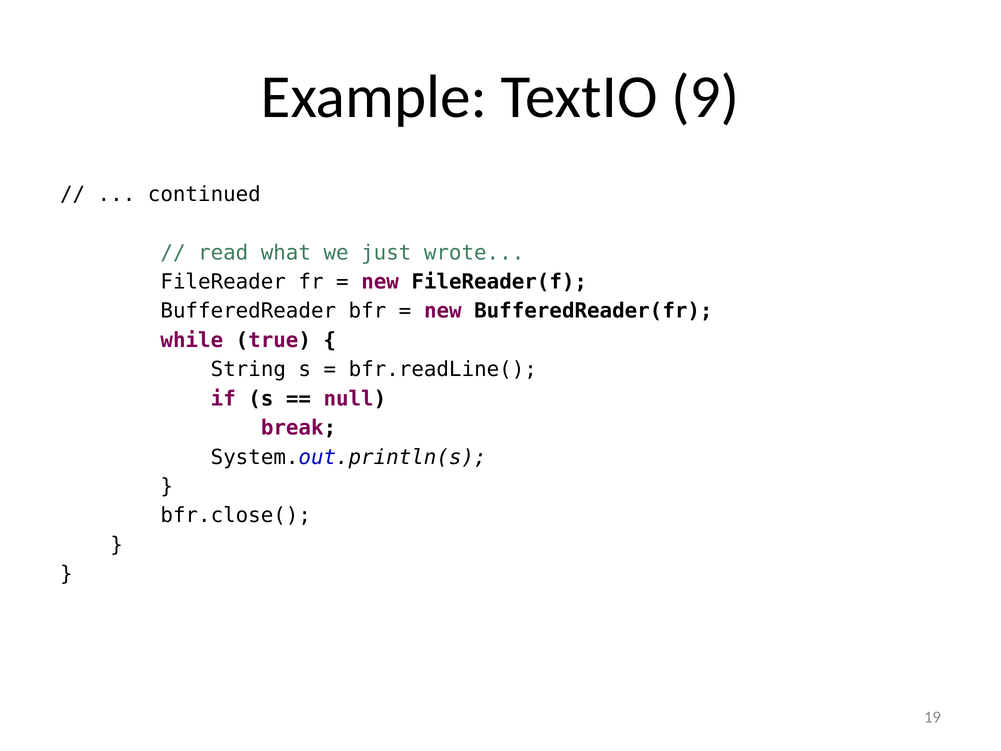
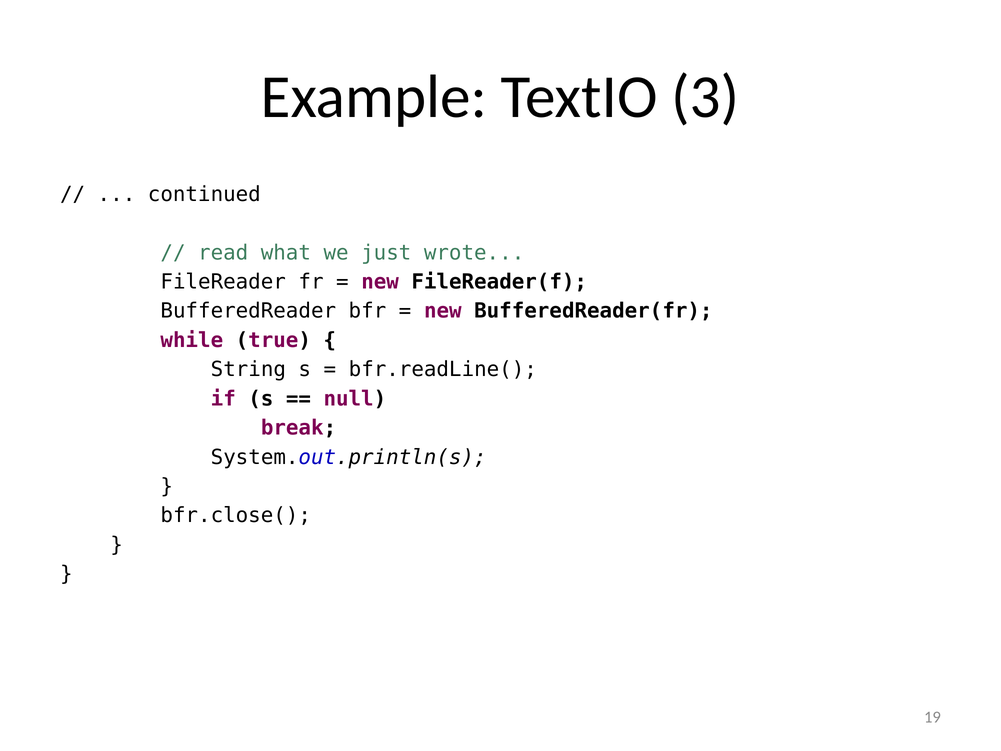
9: 9 -> 3
